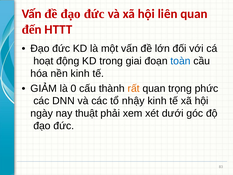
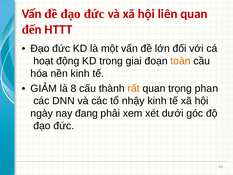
toàn colour: blue -> orange
0: 0 -> 8
phức: phức -> phan
thuật: thuật -> đang
